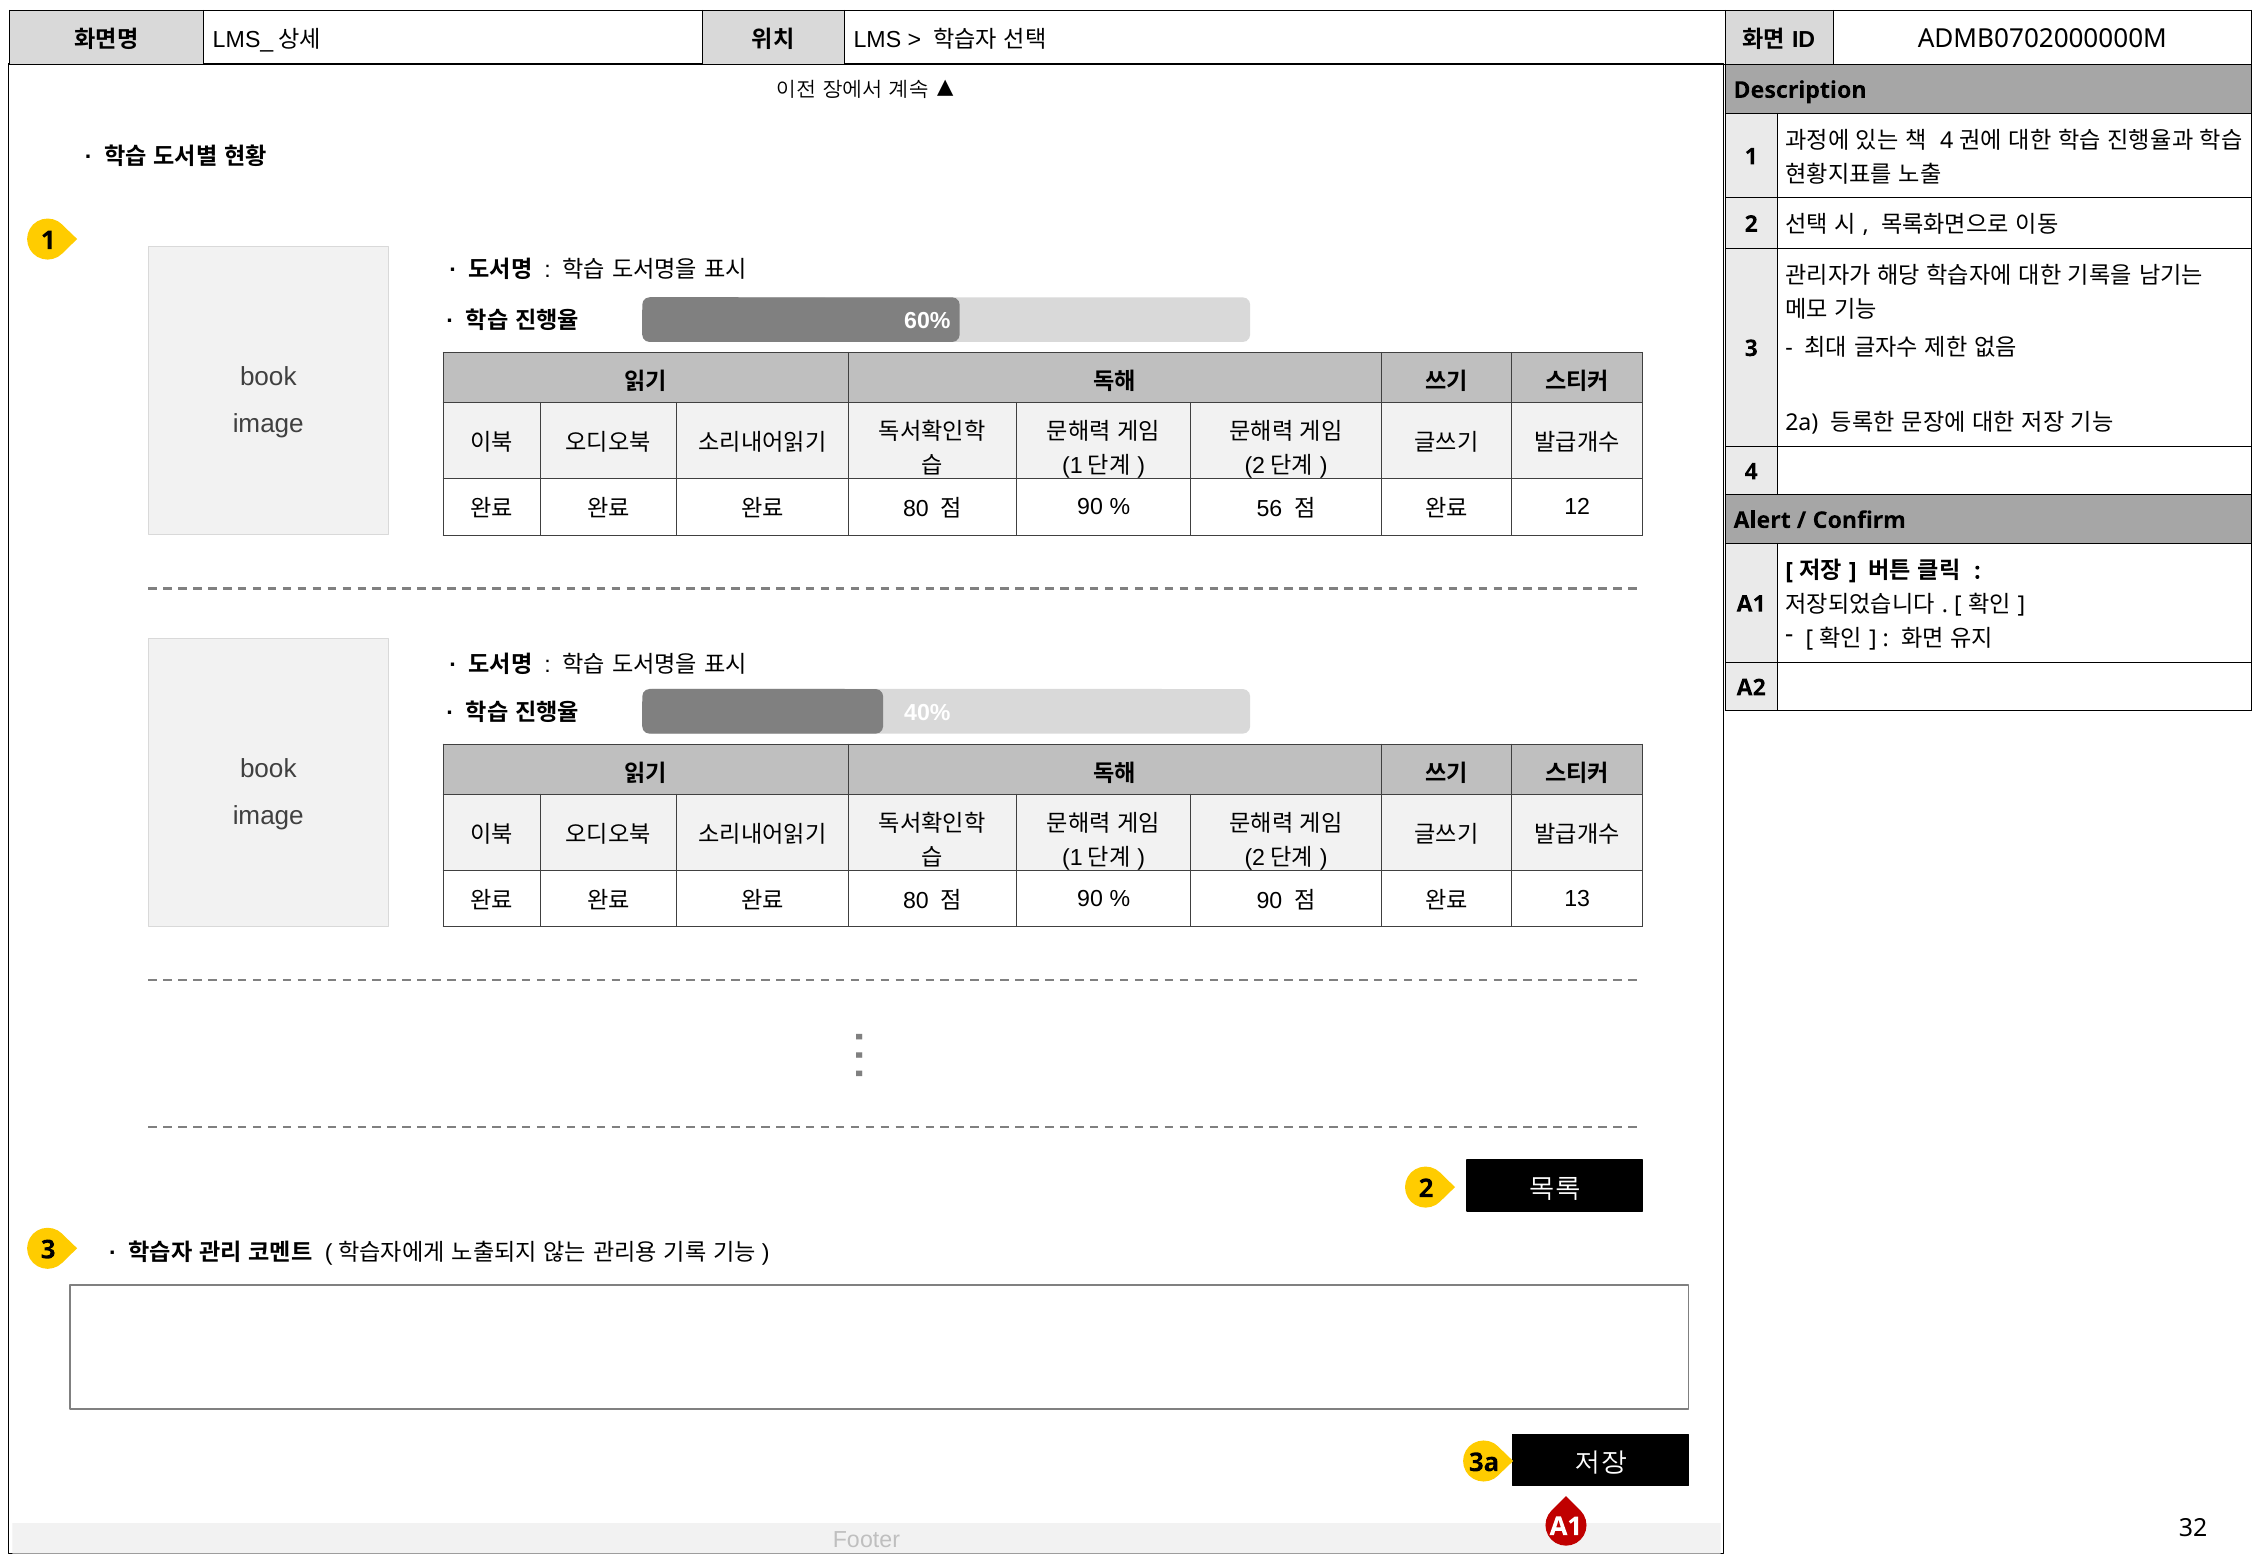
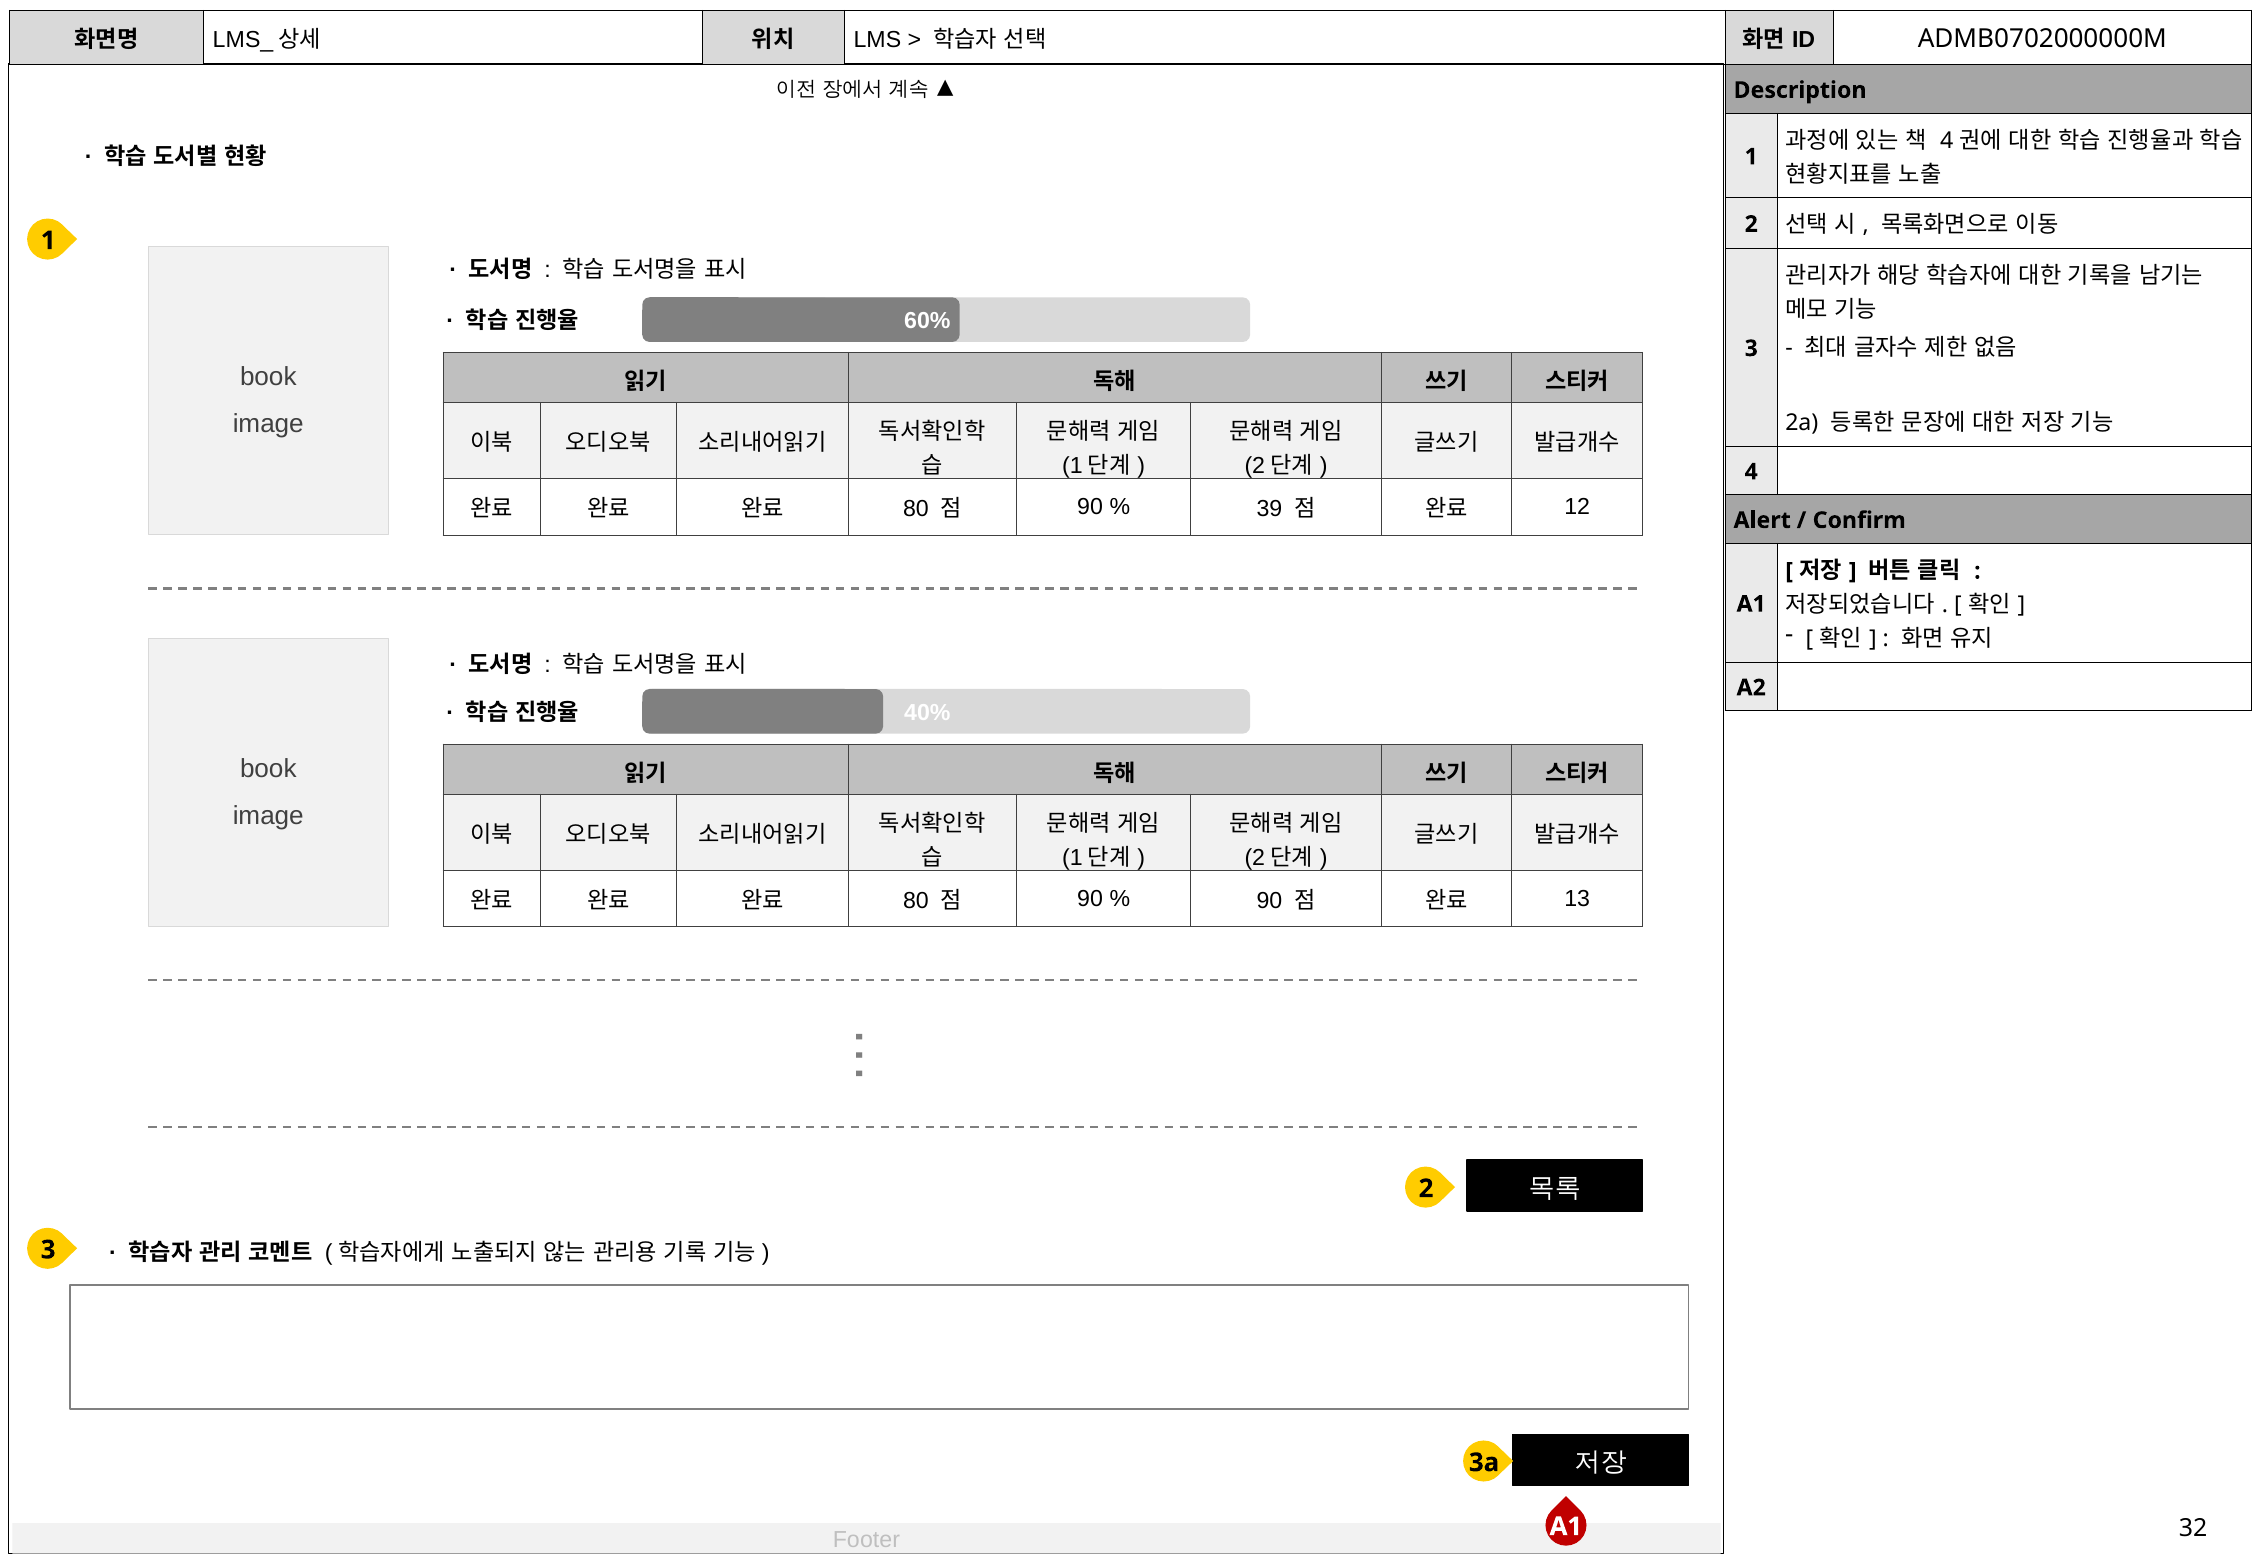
56: 56 -> 39
